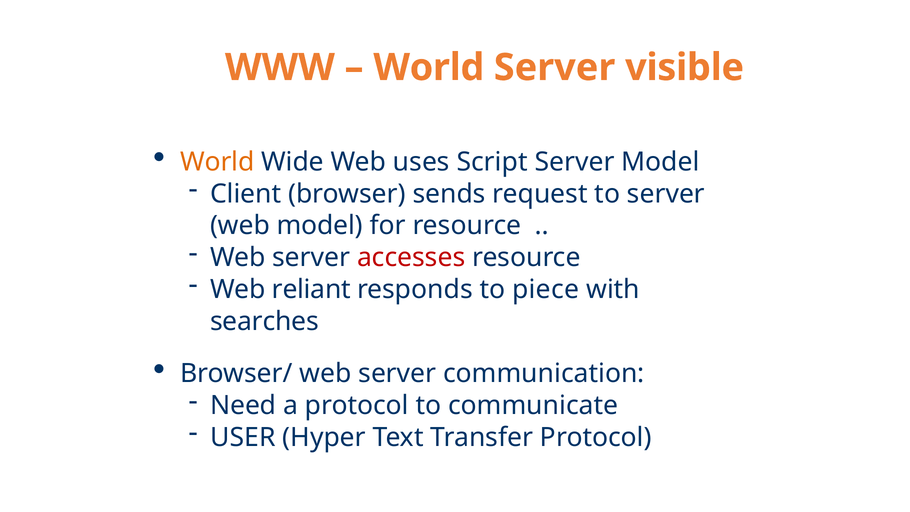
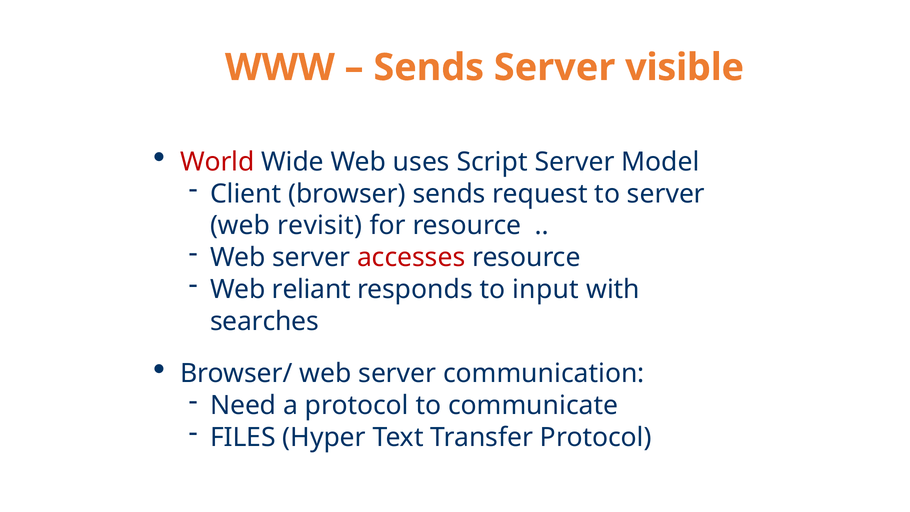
World at (429, 68): World -> Sends
World at (217, 162) colour: orange -> red
web model: model -> revisit
piece: piece -> input
USER: USER -> FILES
